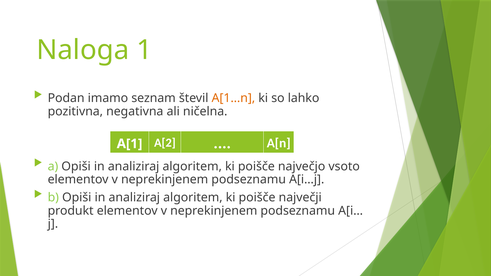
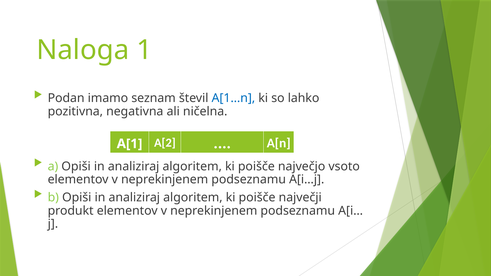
A[1…n colour: orange -> blue
